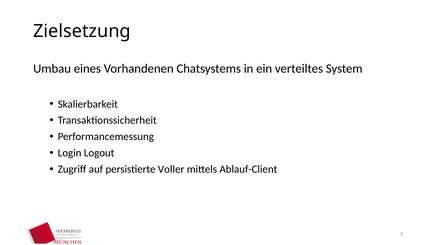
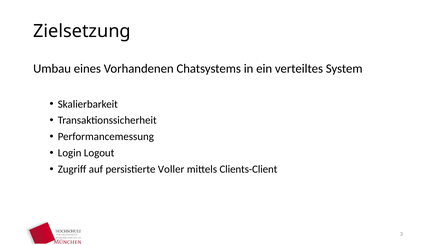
Ablauf-Client: Ablauf-Client -> Clients-Client
